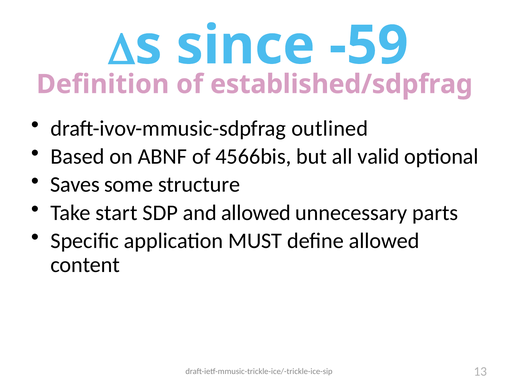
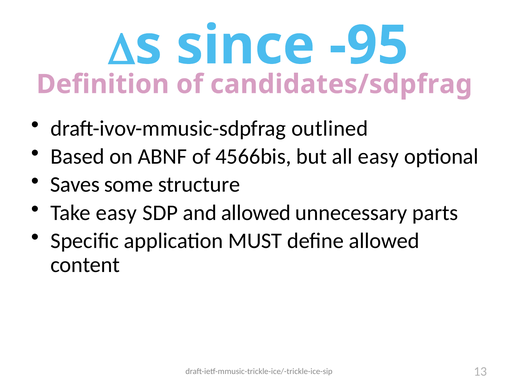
-59: -59 -> -95
established/sdpfrag: established/sdpfrag -> candidates/sdpfrag
all valid: valid -> easy
Take start: start -> easy
